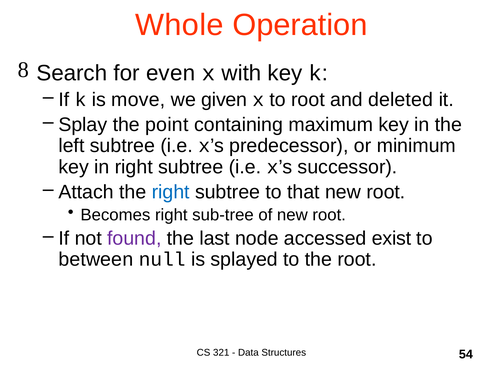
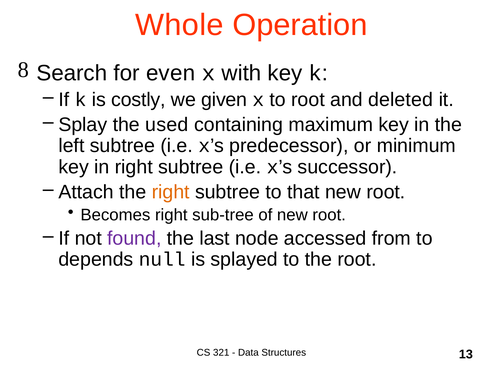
move: move -> costly
point: point -> used
right at (171, 192) colour: blue -> orange
exist: exist -> from
between: between -> depends
54: 54 -> 13
